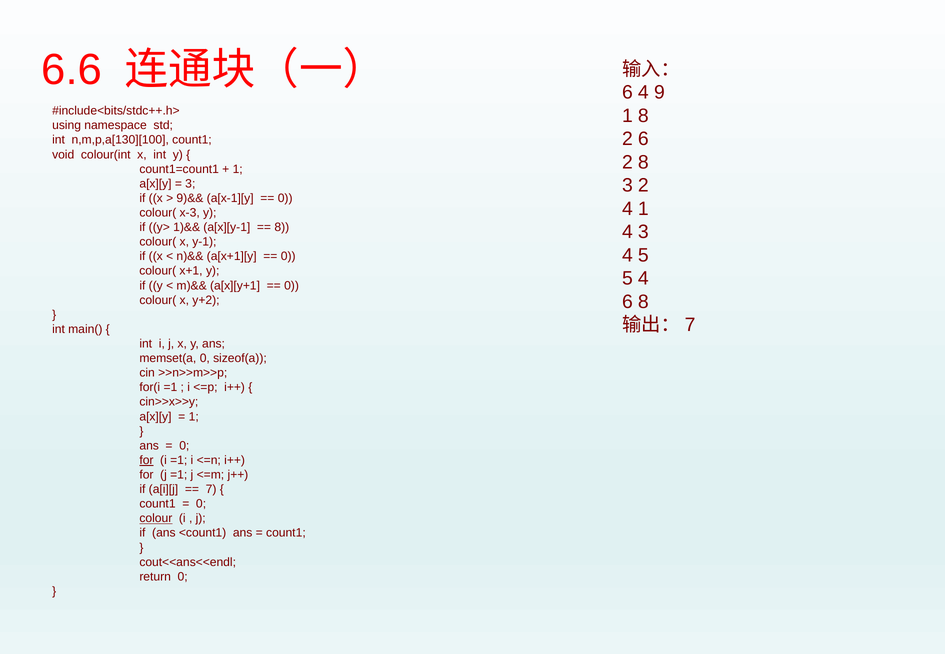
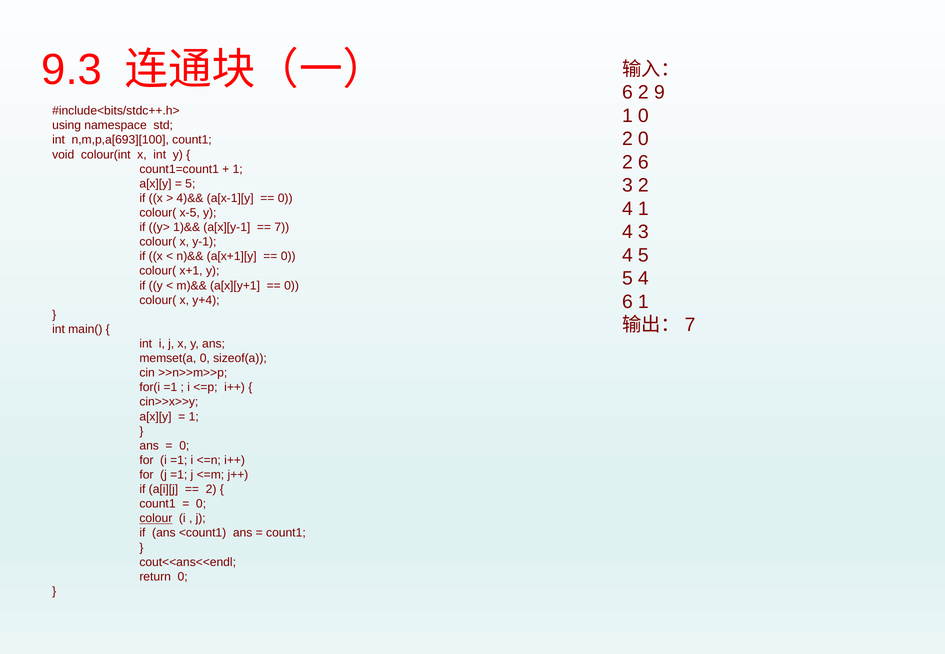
6.6: 6.6 -> 9.3
6 4: 4 -> 2
1 8: 8 -> 0
2 6: 6 -> 0
n,m,p,a[130][100: n,m,p,a[130][100 -> n,m,p,a[693][100
2 8: 8 -> 6
3 at (190, 184): 3 -> 5
9)&&: 9)&& -> 4)&&
x-3: x-3 -> x-5
8 at (282, 227): 8 -> 7
6 8: 8 -> 1
y+2: y+2 -> y+4
for at (146, 460) underline: present -> none
7 at (211, 489): 7 -> 2
